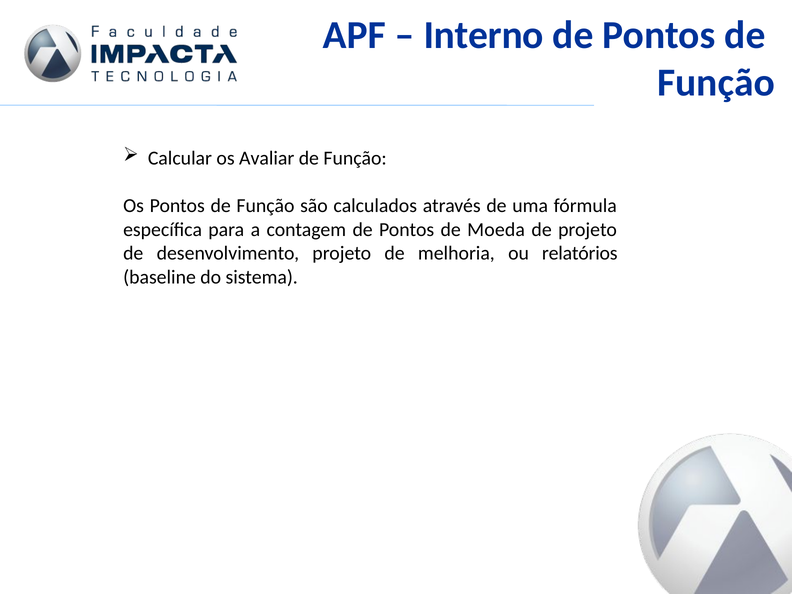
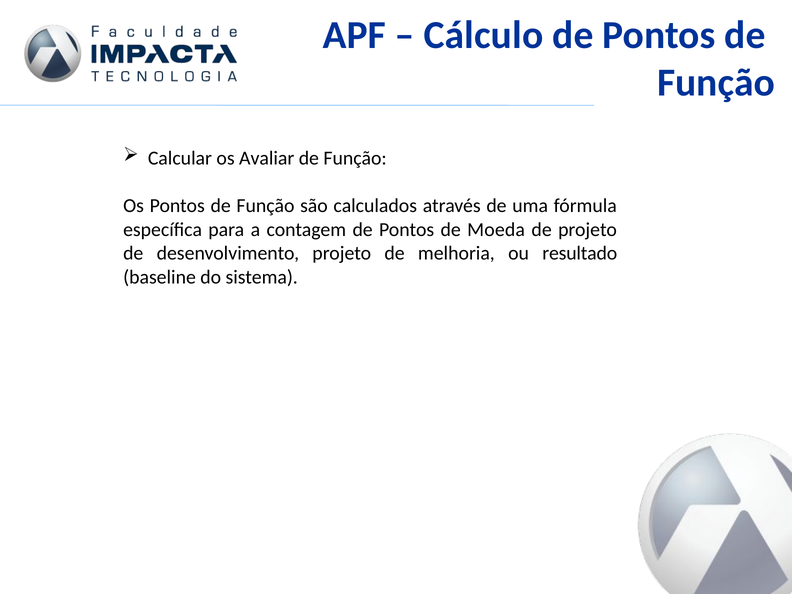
Interno: Interno -> Cálculo
relatórios: relatórios -> resultado
